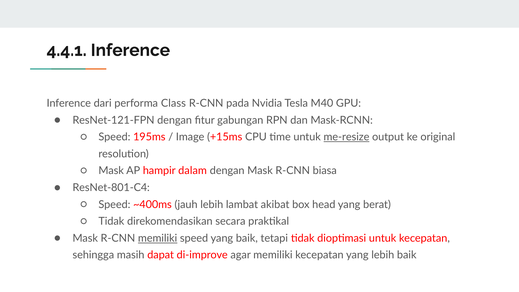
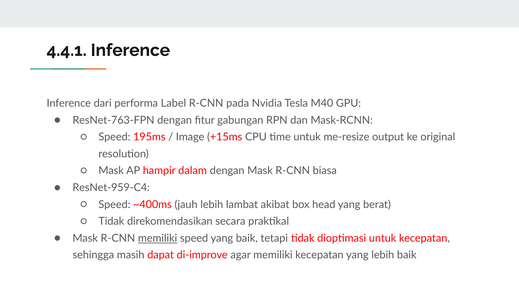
Class: Class -> Label
ResNet-121-FPN: ResNet-121-FPN -> ResNet-763-FPN
me-resize underline: present -> none
ResNet-801-C4: ResNet-801-C4 -> ResNet-959-C4
